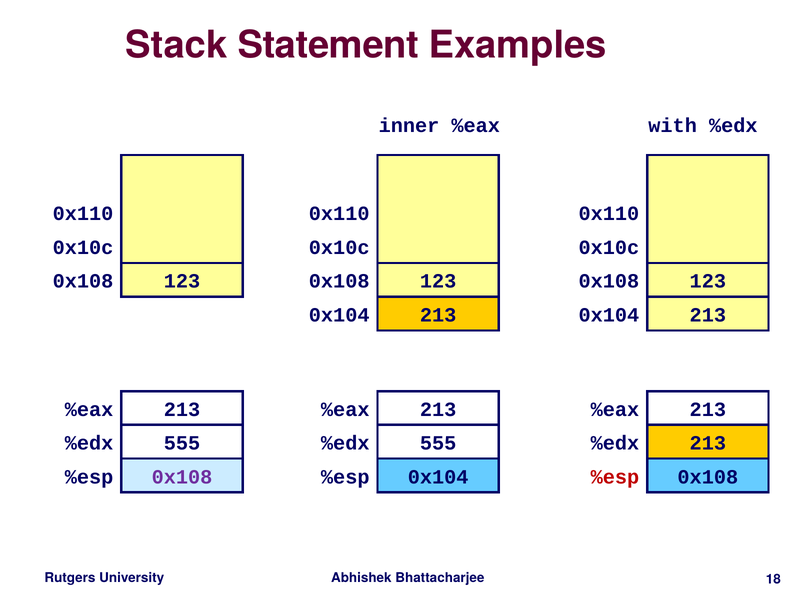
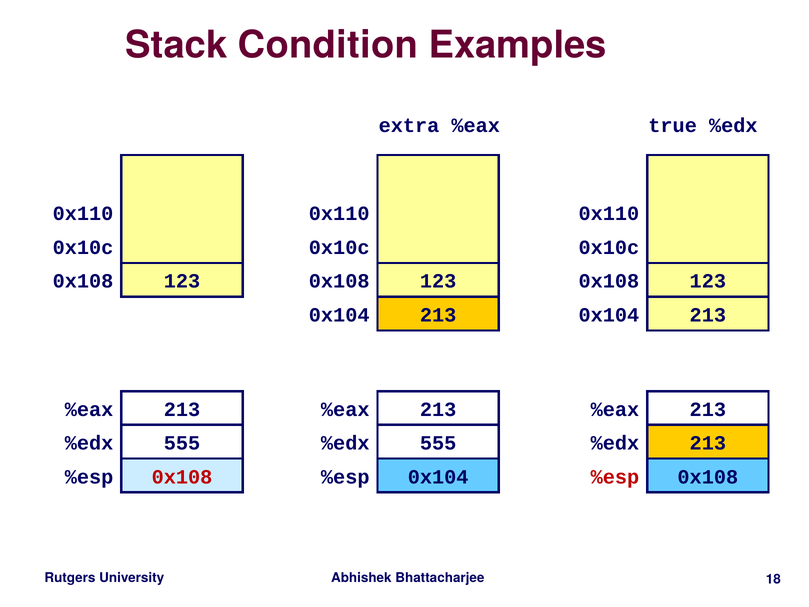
Statement: Statement -> Condition
inner: inner -> extra
with: with -> true
0x108 at (182, 477) colour: purple -> red
